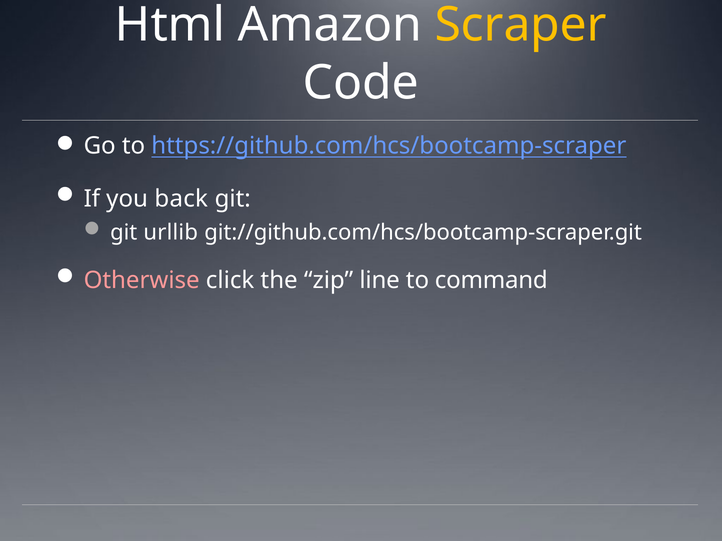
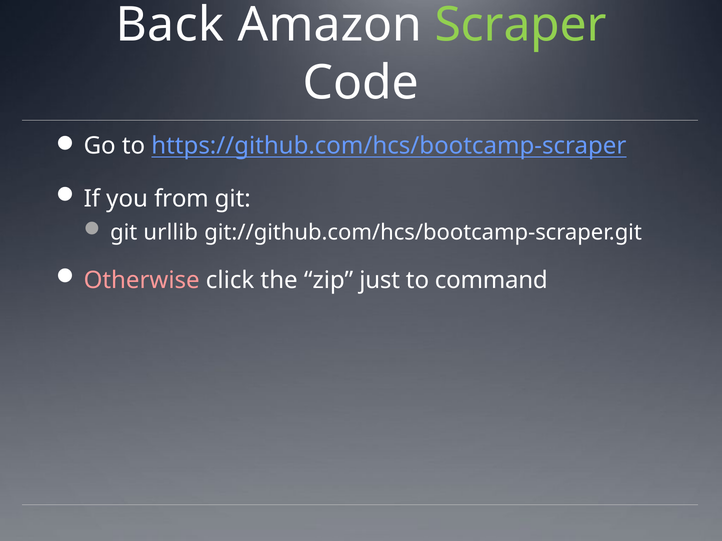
Html: Html -> Back
Scraper colour: yellow -> light green
back: back -> from
line: line -> just
